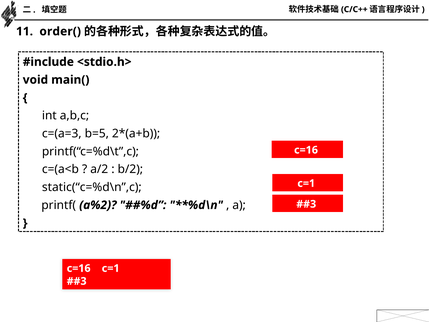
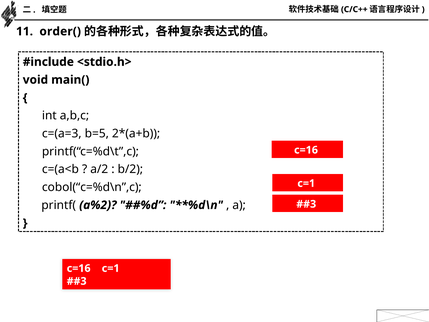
static(“c=%d\n”,c: static(“c=%d\n”,c -> cobol(“c=%d\n”,c
